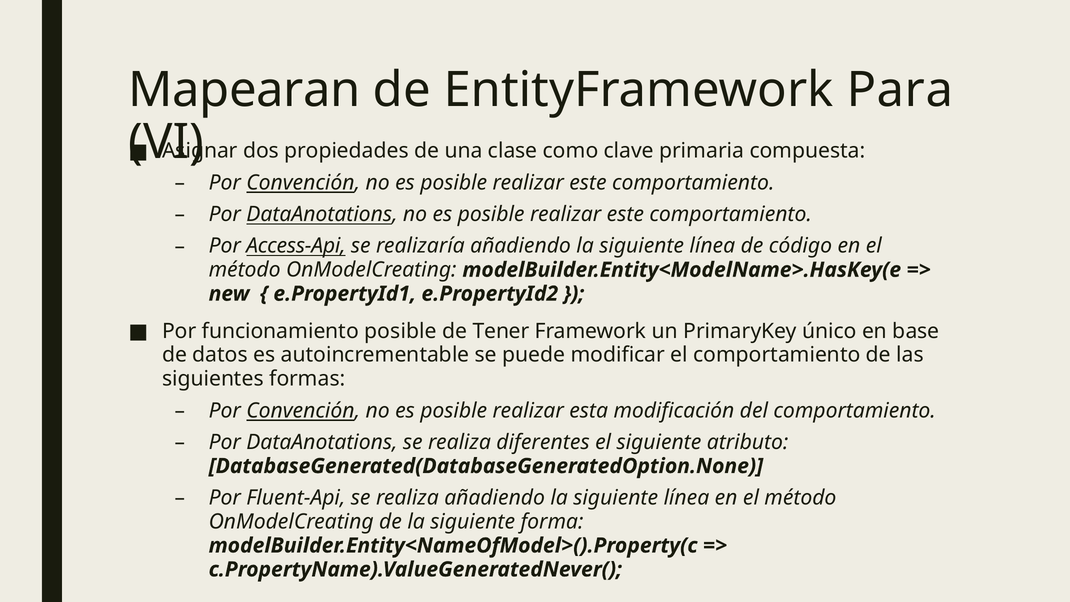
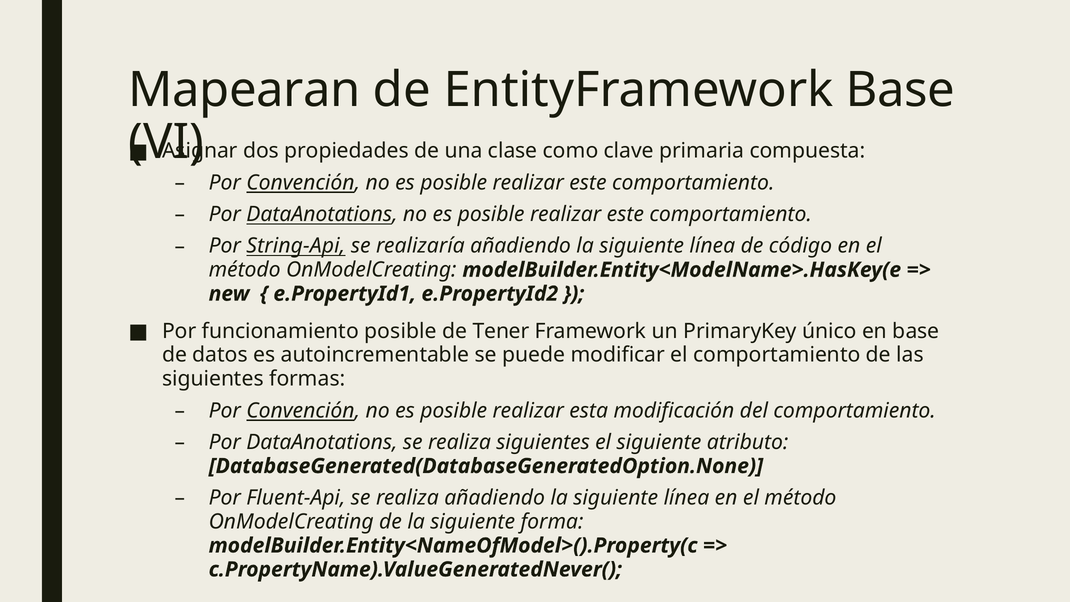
EntityFramework Para: Para -> Base
Access-Api: Access-Api -> String-Api
realiza diferentes: diferentes -> siguientes
